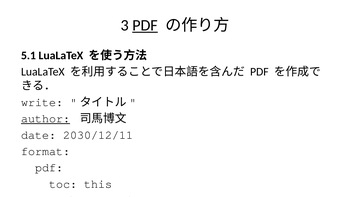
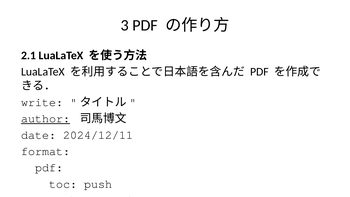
PDF at (145, 25) underline: present -> none
5.1: 5.1 -> 2.1
2030/12/11: 2030/12/11 -> 2024/12/11
this: this -> push
